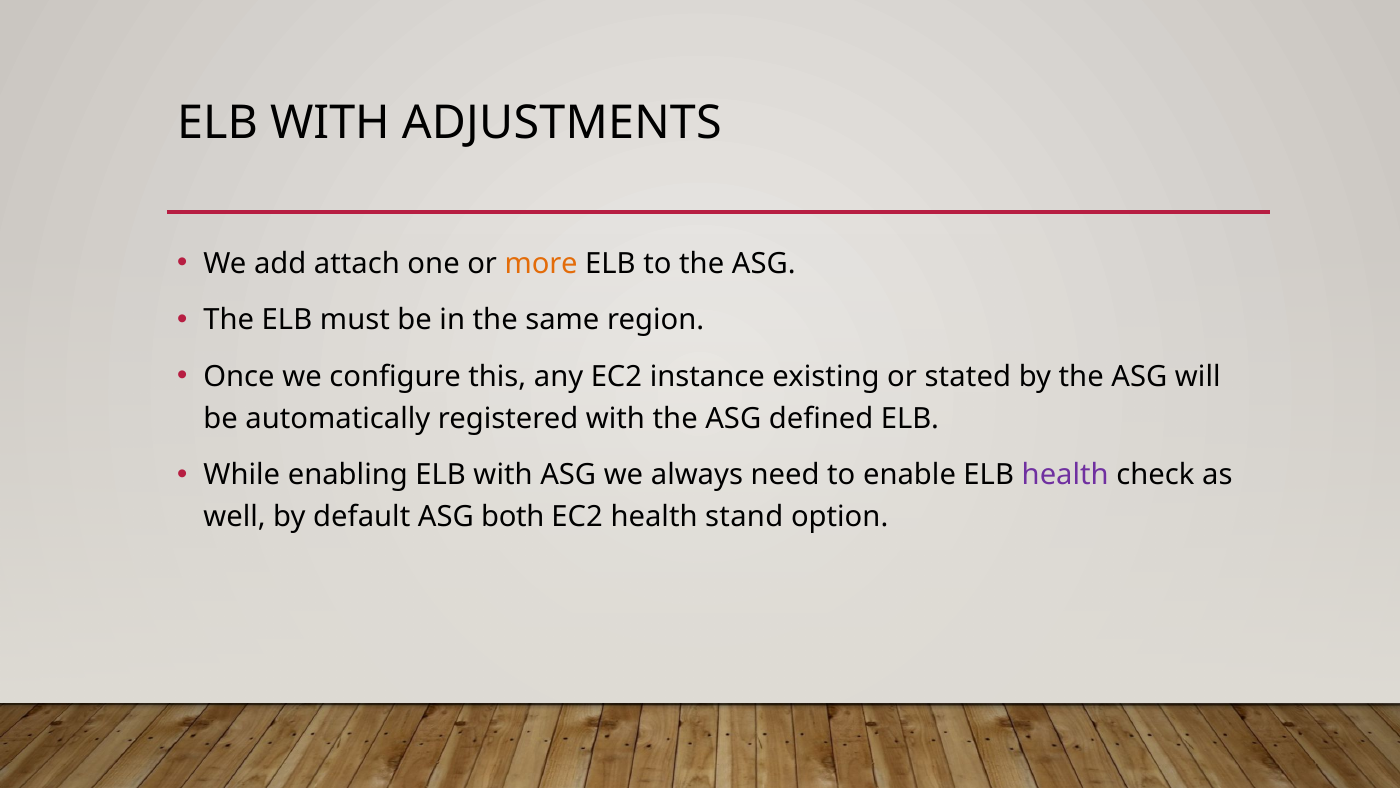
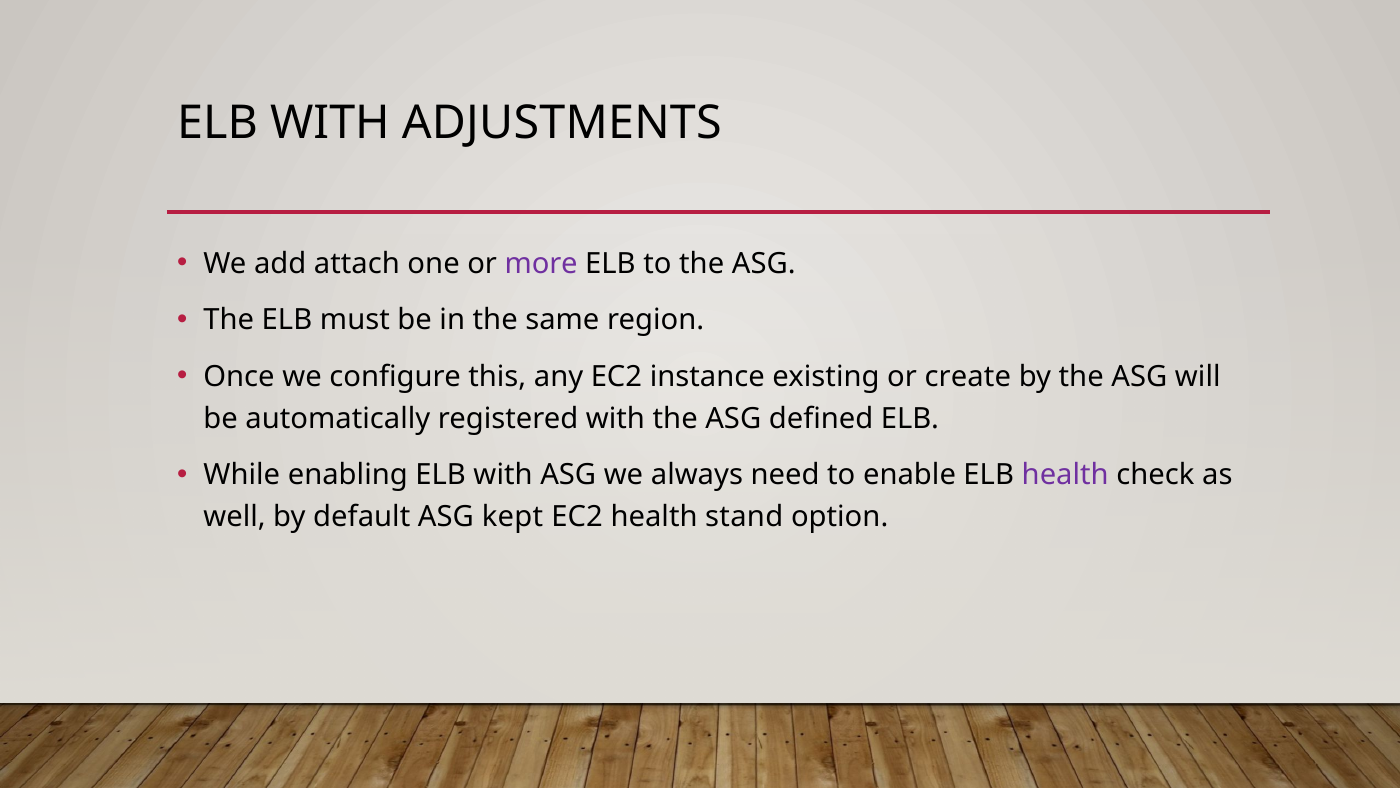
more colour: orange -> purple
stated: stated -> create
both: both -> kept
